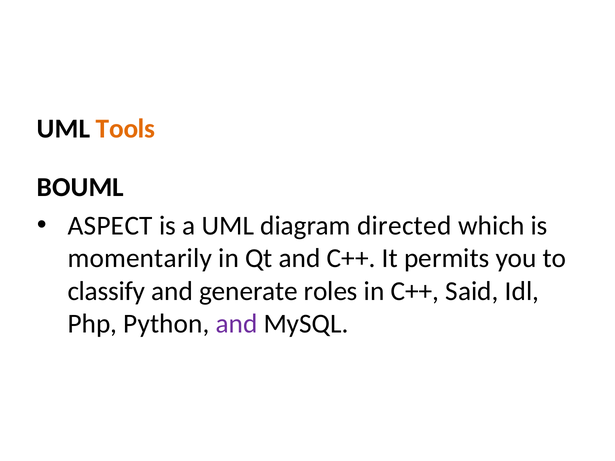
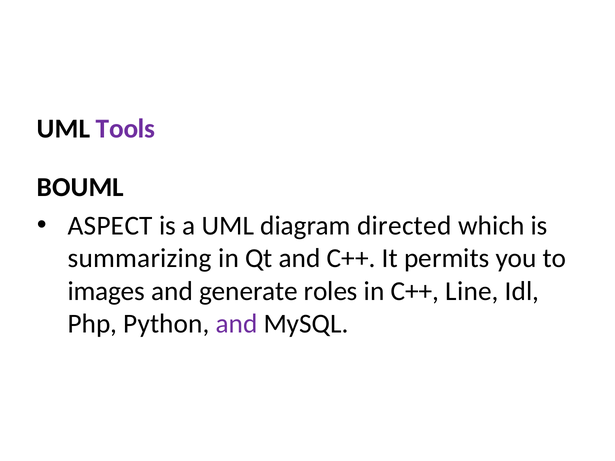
Tools colour: orange -> purple
momentarily: momentarily -> summarizing
classify: classify -> images
Said: Said -> Line
